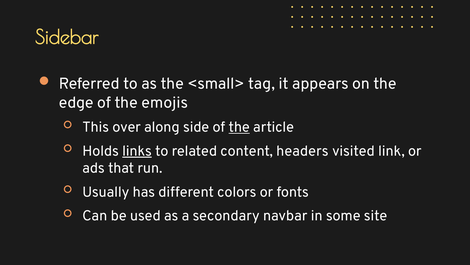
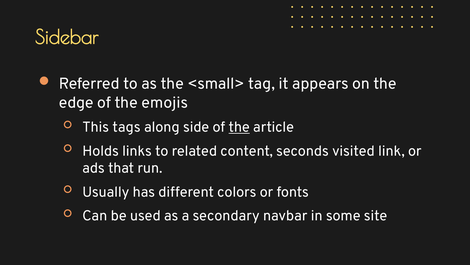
over: over -> tags
links underline: present -> none
headers: headers -> seconds
